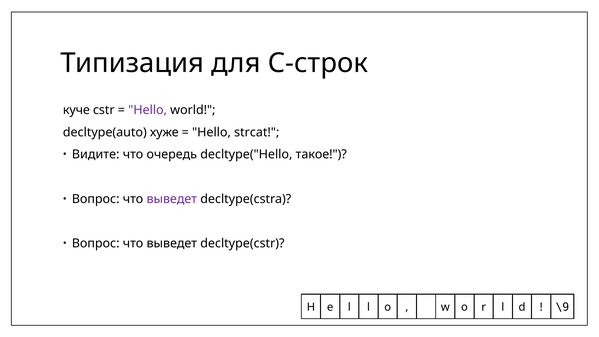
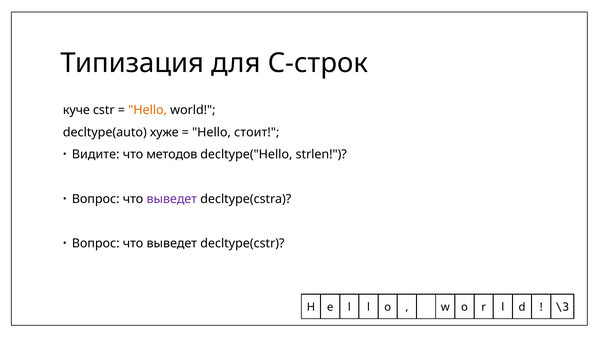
Hello at (148, 110) colour: purple -> orange
strcat: strcat -> стоит
очередь: очередь -> методов
такое: такое -> strlen
\9: \9 -> \3
